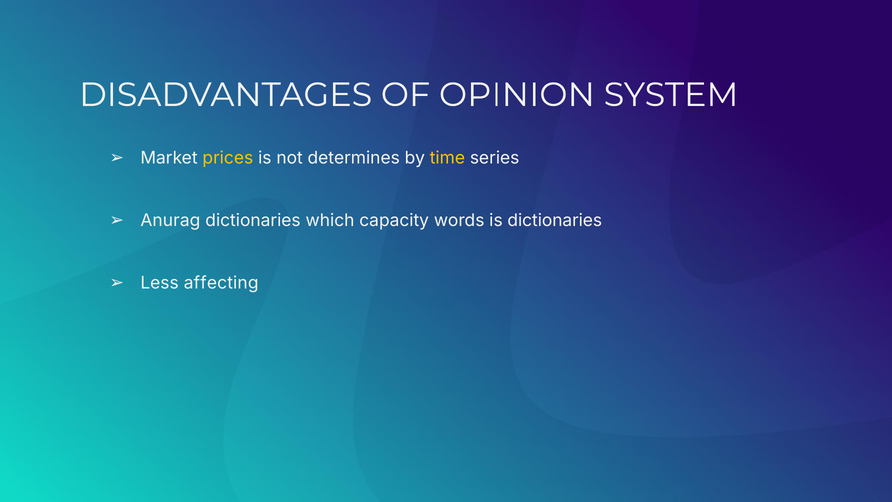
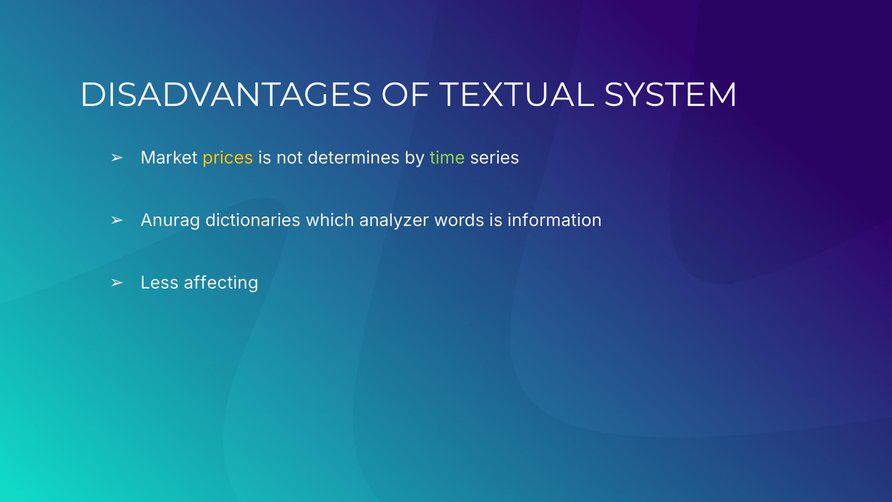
OPINION: OPINION -> TEXTUAL
time colour: yellow -> light green
capacity: capacity -> analyzer
is dictionaries: dictionaries -> information
